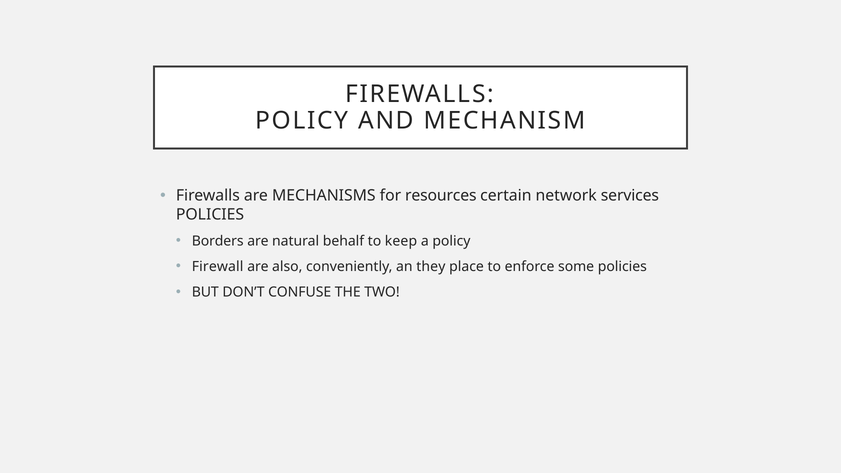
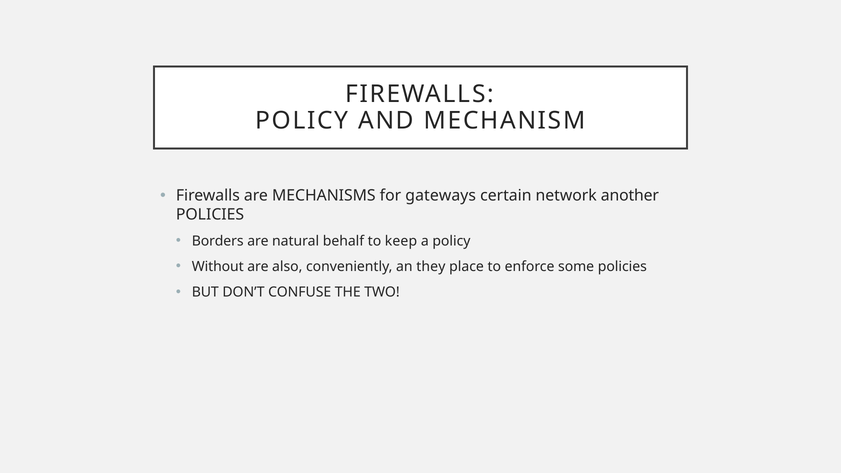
resources: resources -> gateways
services: services -> another
Firewall: Firewall -> Without
